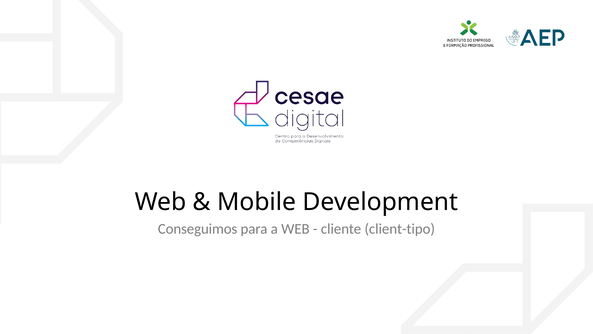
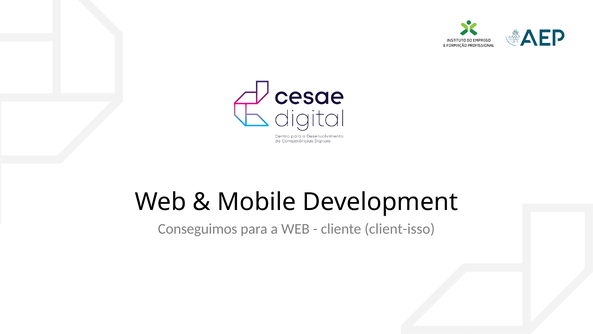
client-tipo: client-tipo -> client-isso
